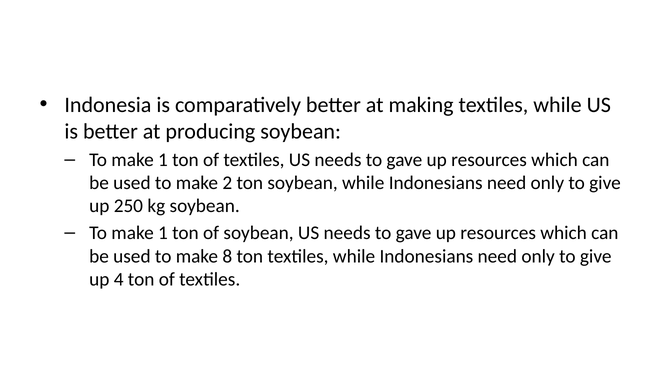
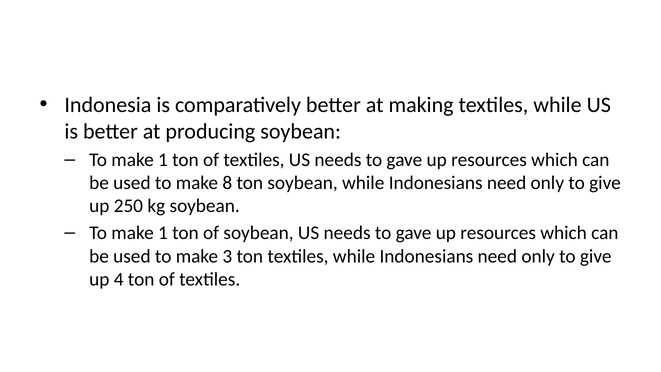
2: 2 -> 8
8: 8 -> 3
